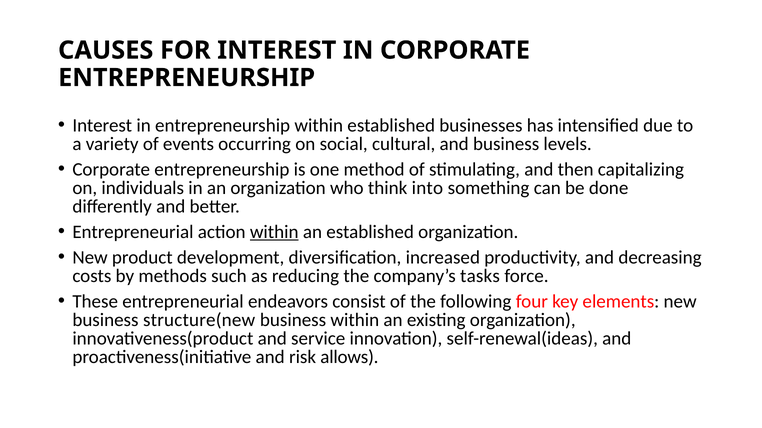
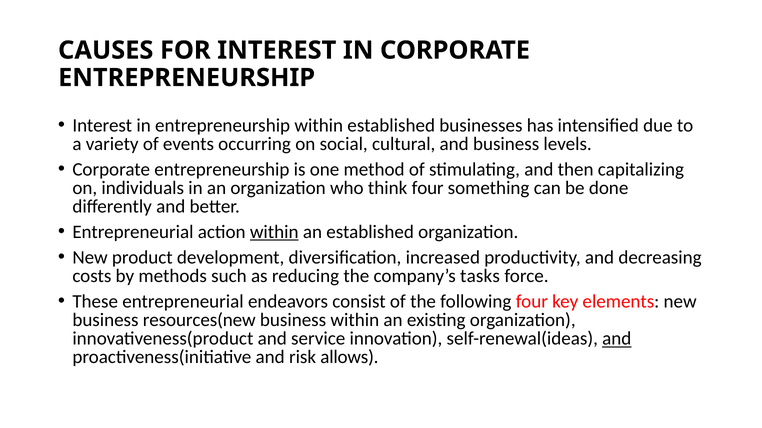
think into: into -> four
structure(new: structure(new -> resources(new
and at (617, 339) underline: none -> present
